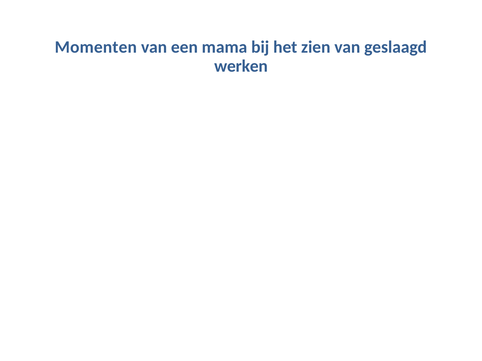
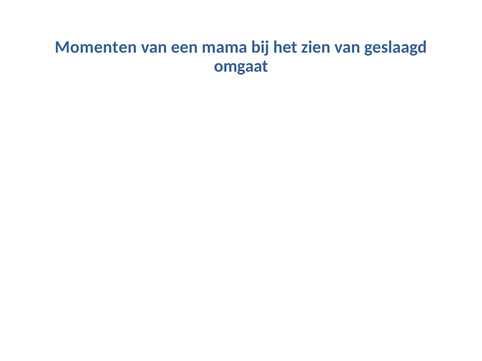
werken: werken -> omgaat
